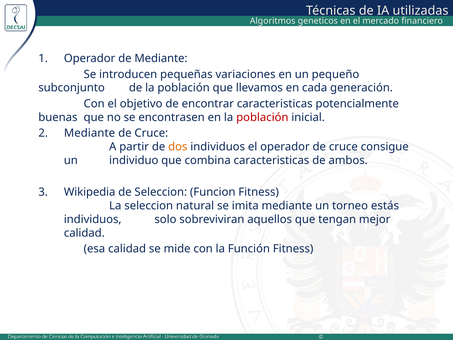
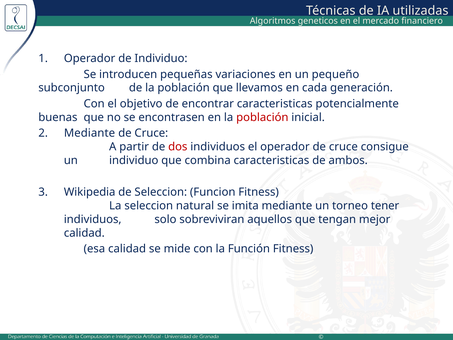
de Mediante: Mediante -> Individuo
dos colour: orange -> red
estás: estás -> tener
